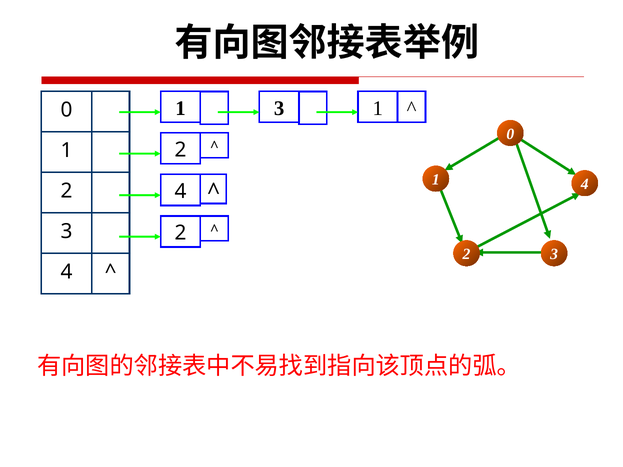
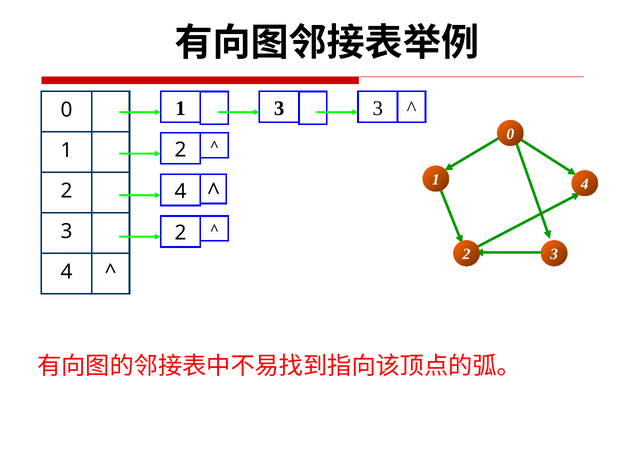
3 1: 1 -> 3
